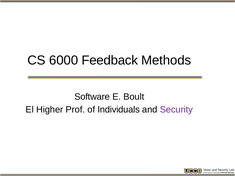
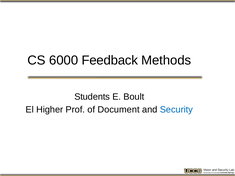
Software: Software -> Students
Individuals: Individuals -> Document
Security colour: purple -> blue
